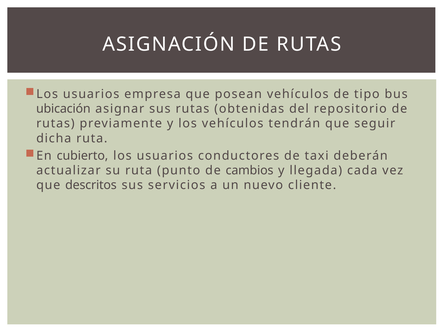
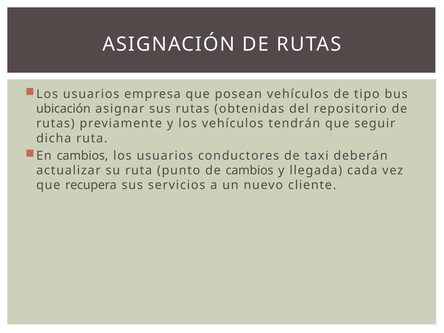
En cubierto: cubierto -> cambios
descritos: descritos -> recupera
